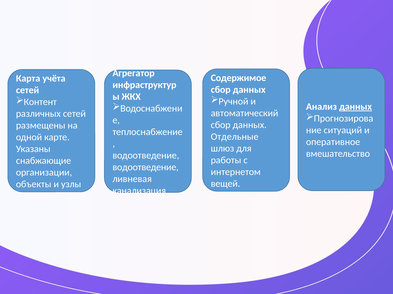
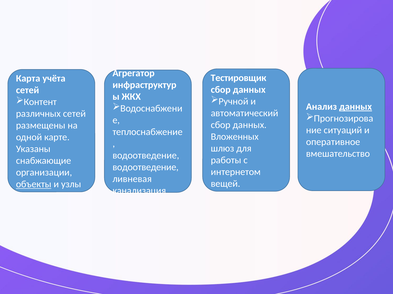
Содержимое: Содержимое -> Тестировщик
Отдельные: Отдельные -> Вложенных
объекты underline: none -> present
